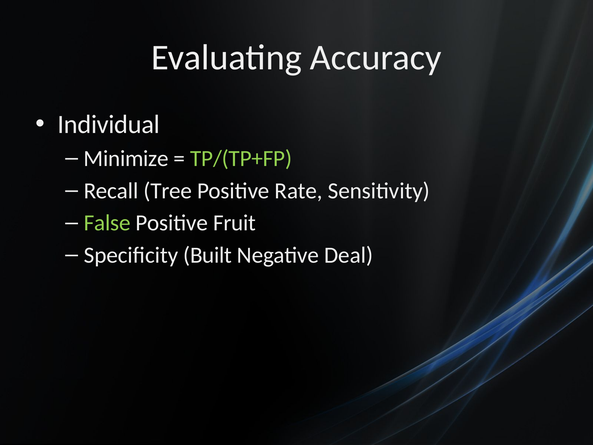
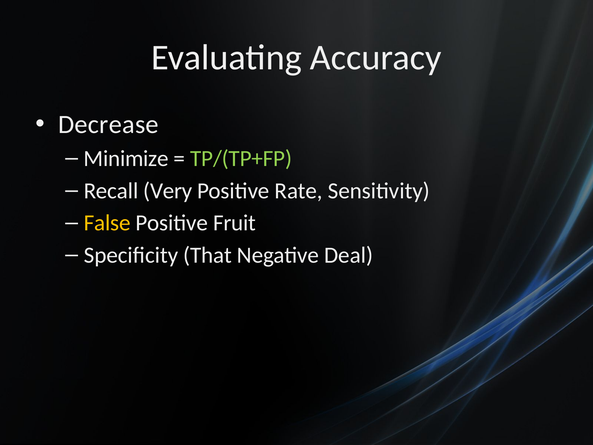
Individual: Individual -> Decrease
Tree: Tree -> Very
False colour: light green -> yellow
Built: Built -> That
